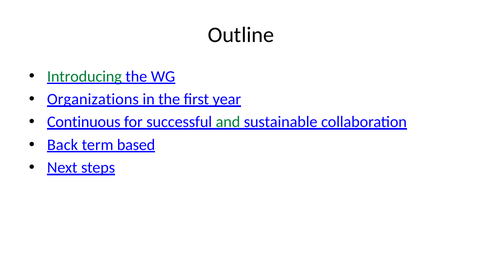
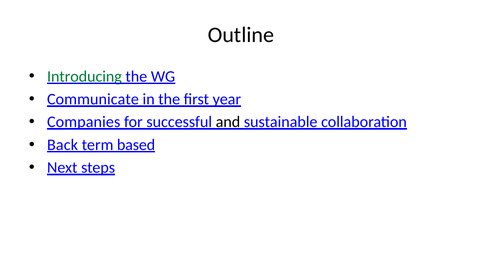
Organizations: Organizations -> Communicate
Continuous: Continuous -> Companies
and colour: green -> black
